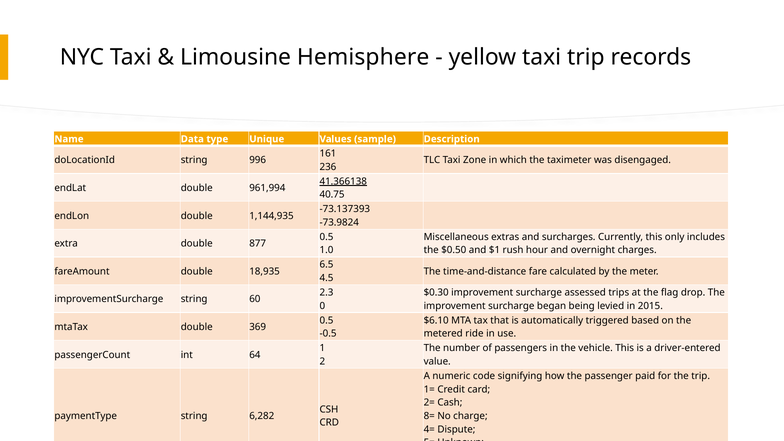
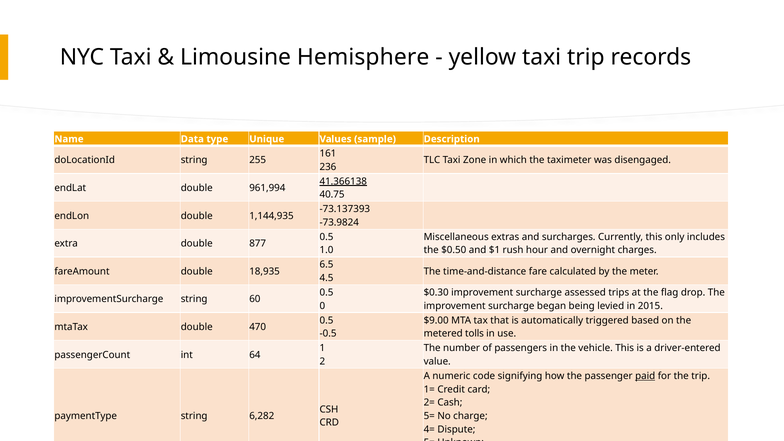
996: 996 -> 255
2.3 at (326, 293): 2.3 -> 0.5
$6.10: $6.10 -> $9.00
369: 369 -> 470
ride: ride -> tolls
paid underline: none -> present
8= at (429, 416): 8= -> 5=
